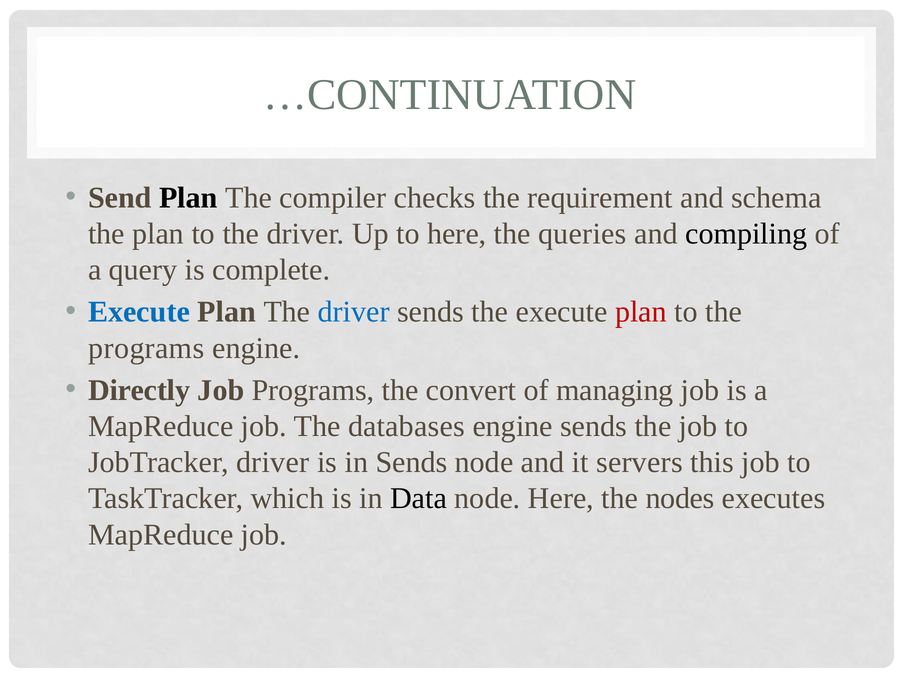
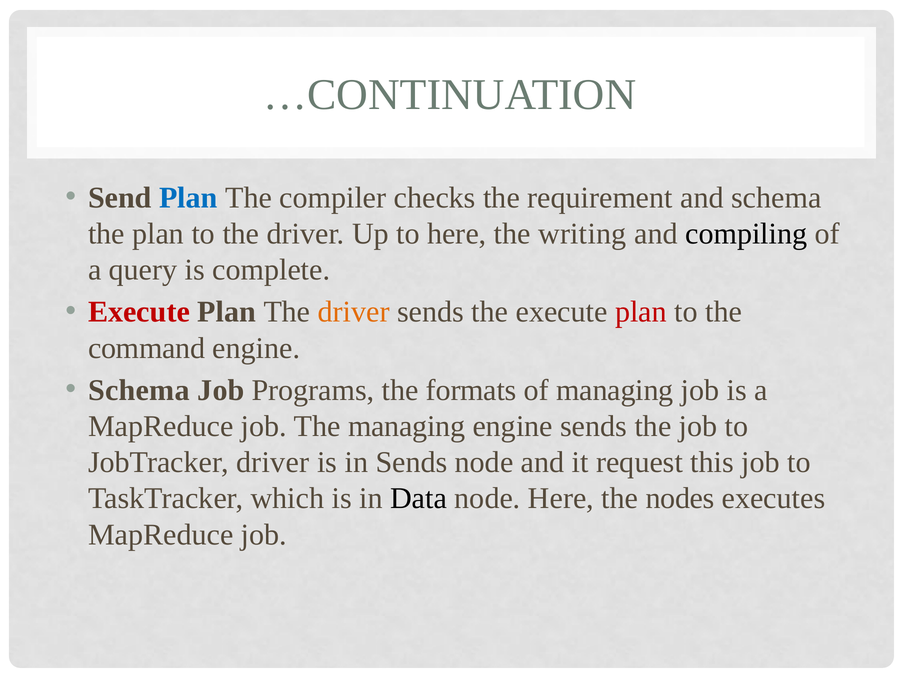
Plan at (188, 198) colour: black -> blue
queries: queries -> writing
Execute at (139, 312) colour: blue -> red
driver at (354, 312) colour: blue -> orange
programs at (146, 348): programs -> command
Directly at (139, 390): Directly -> Schema
convert: convert -> formats
The databases: databases -> managing
servers: servers -> request
